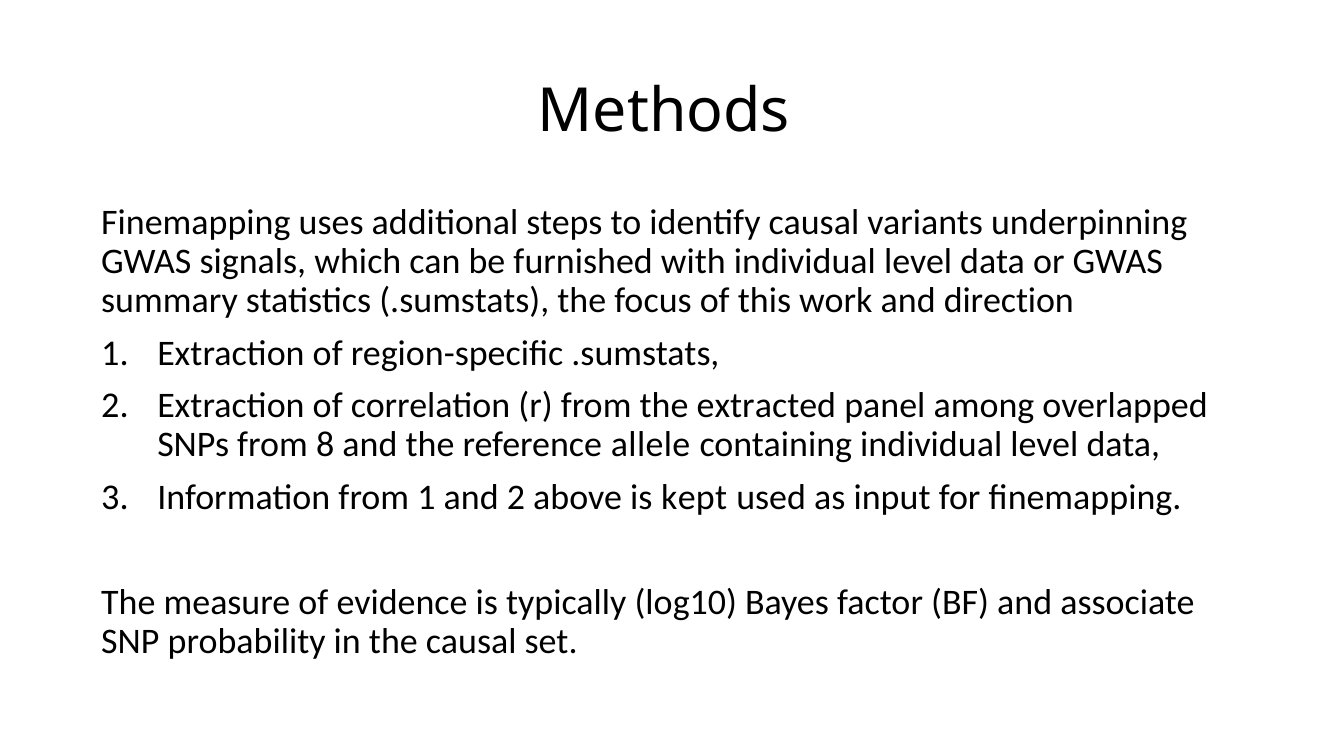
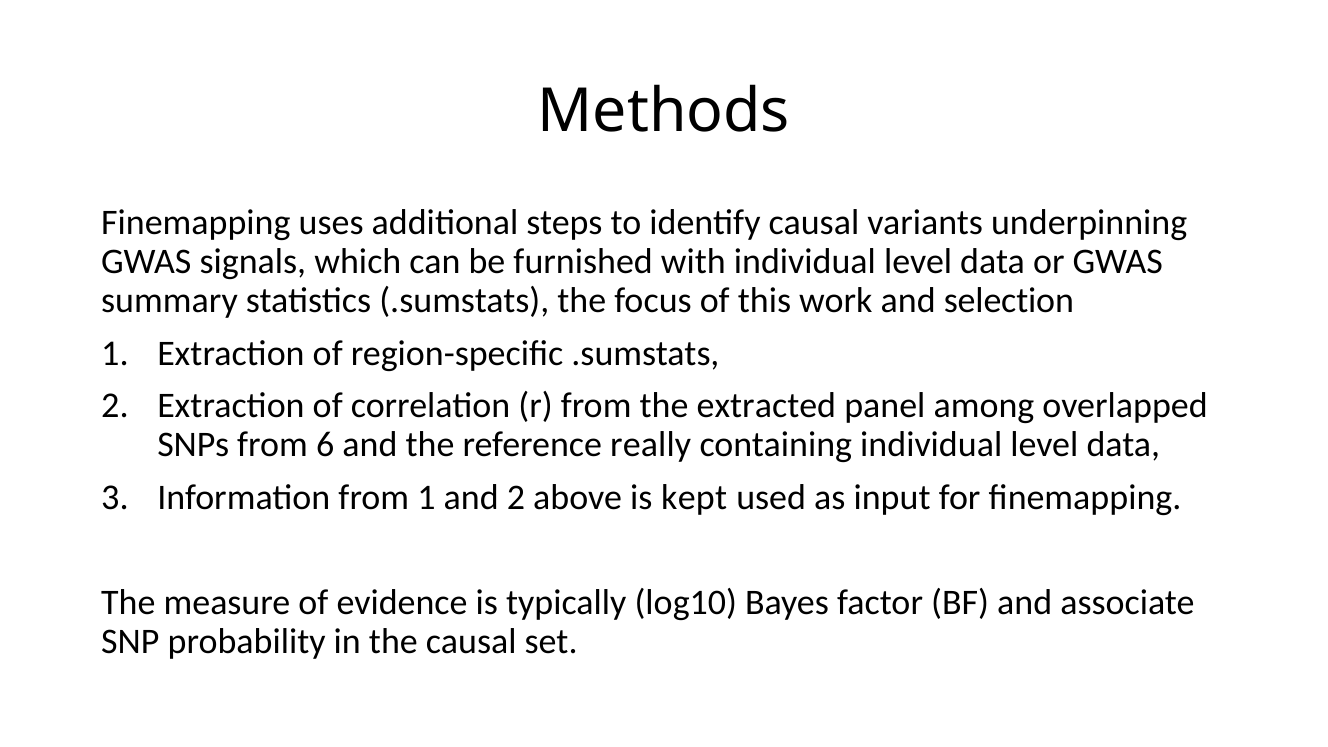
direction: direction -> selection
8: 8 -> 6
allele: allele -> really
